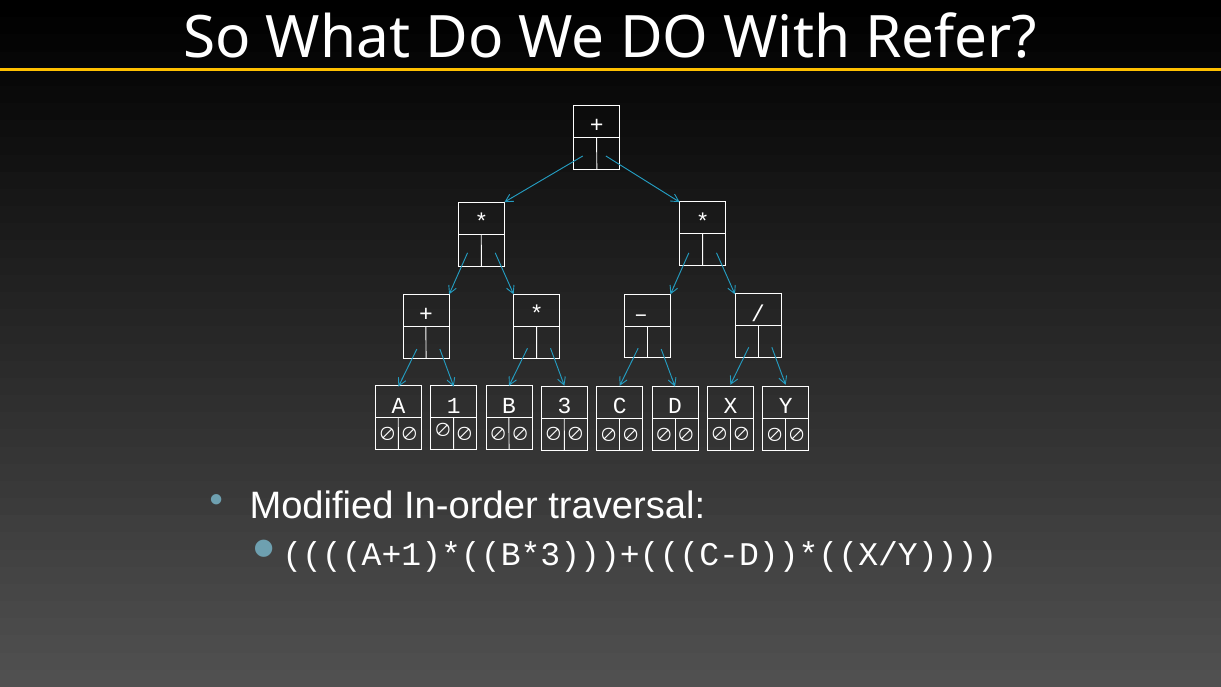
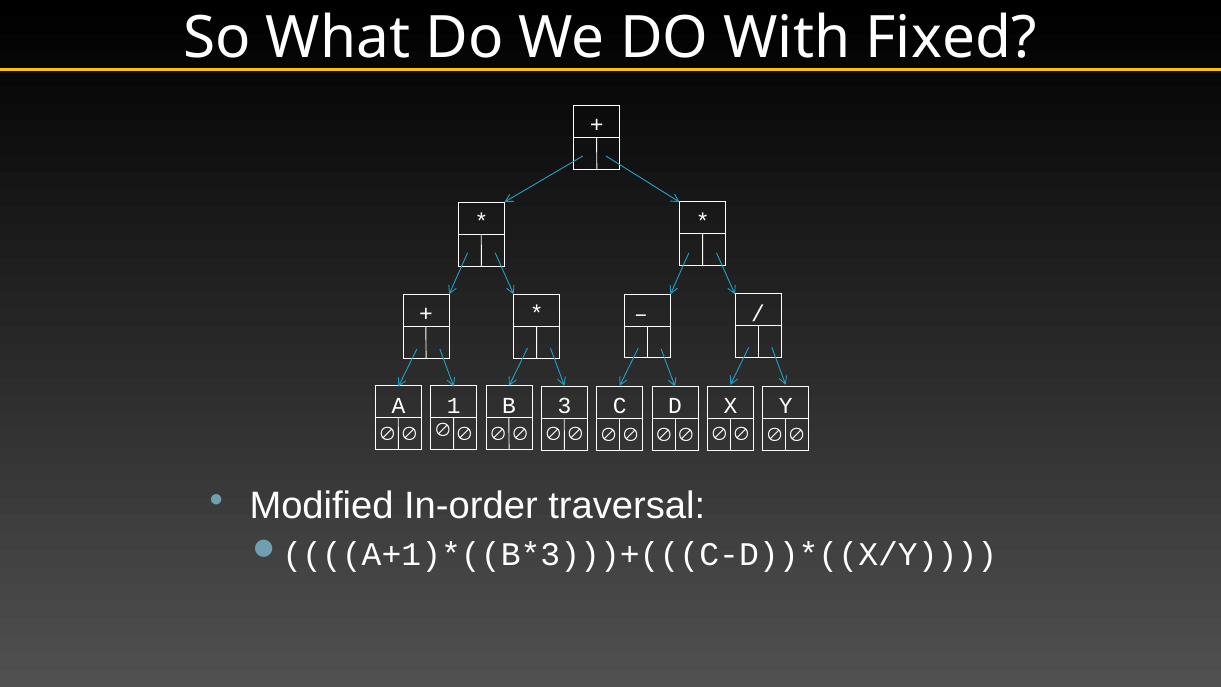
Refer: Refer -> Fixed
